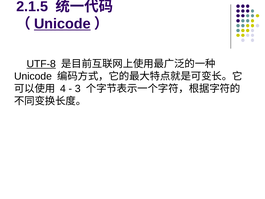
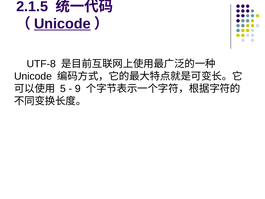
UTF-8 underline: present -> none
4: 4 -> 5
3: 3 -> 9
